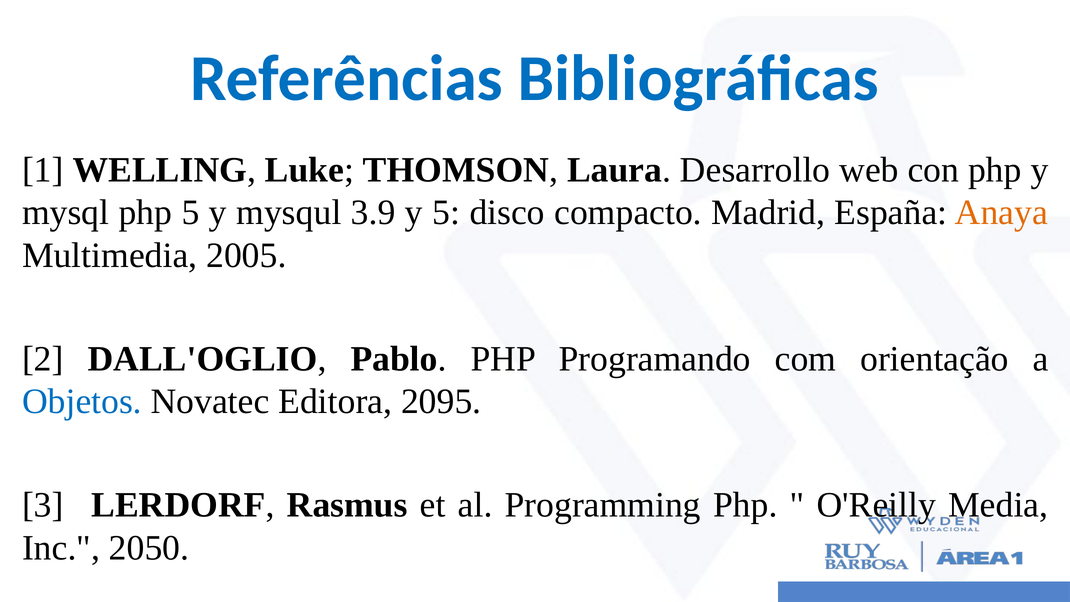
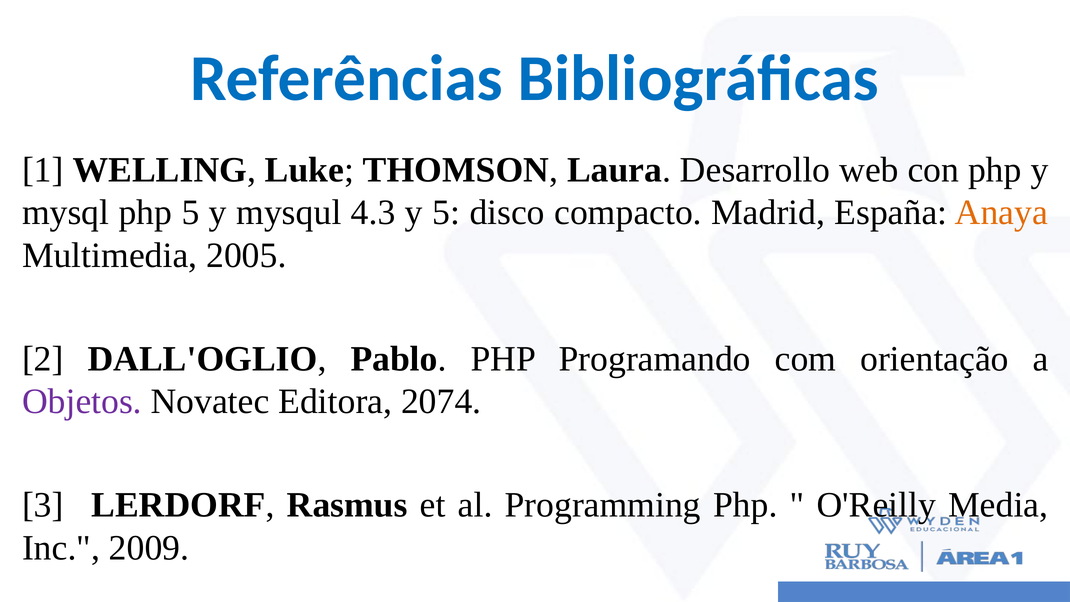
3.9: 3.9 -> 4.3
Objetos colour: blue -> purple
2095: 2095 -> 2074
2050: 2050 -> 2009
